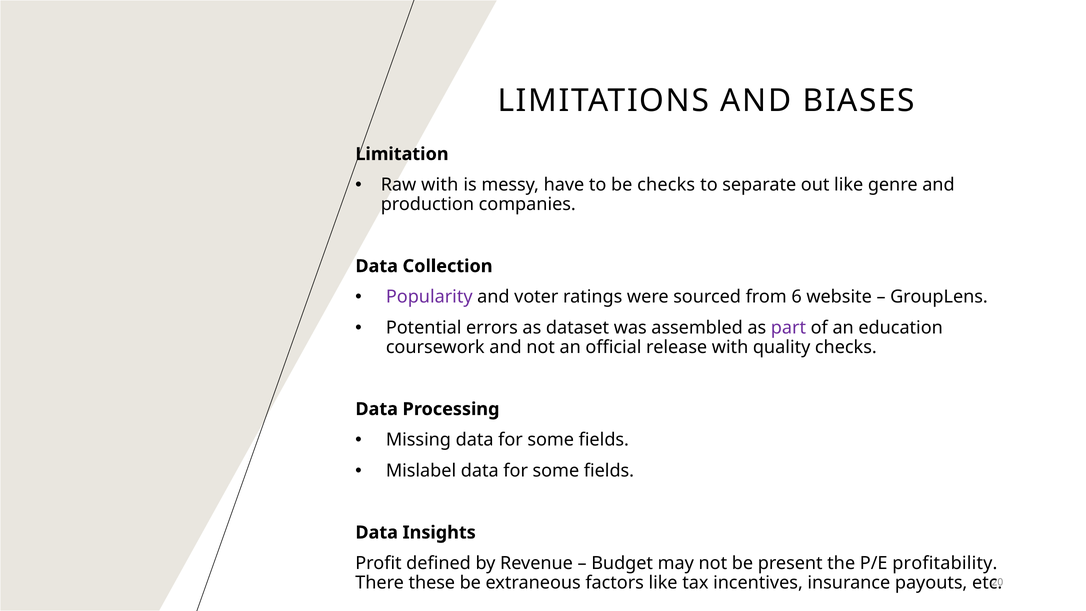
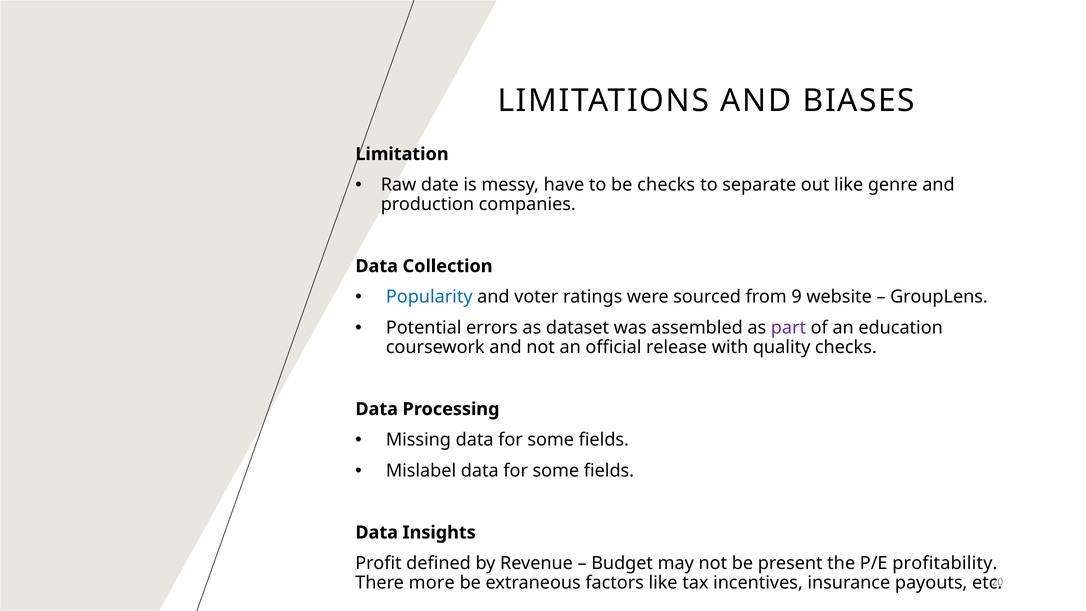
Raw with: with -> date
Popularity colour: purple -> blue
6: 6 -> 9
these: these -> more
